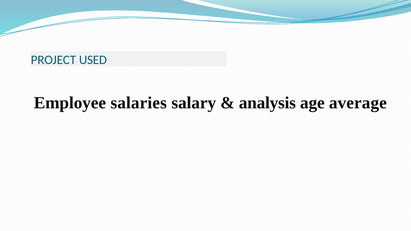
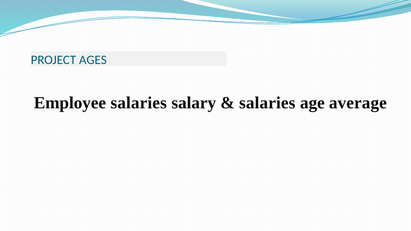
USED: USED -> AGES
analysis at (267, 103): analysis -> salaries
